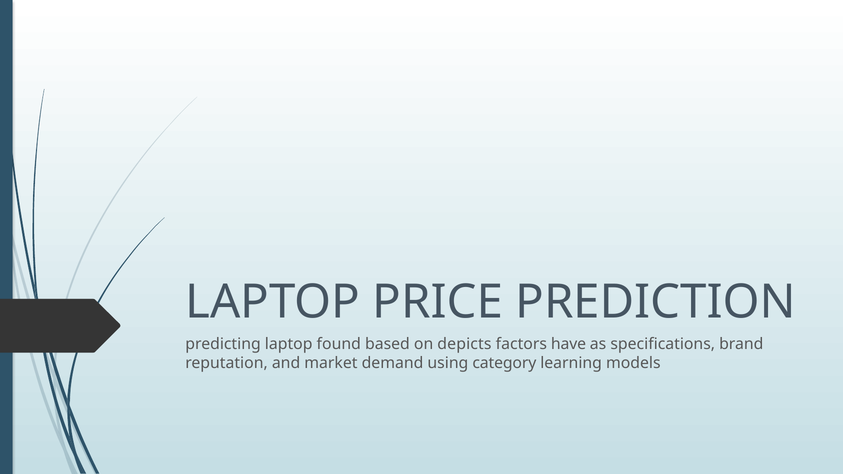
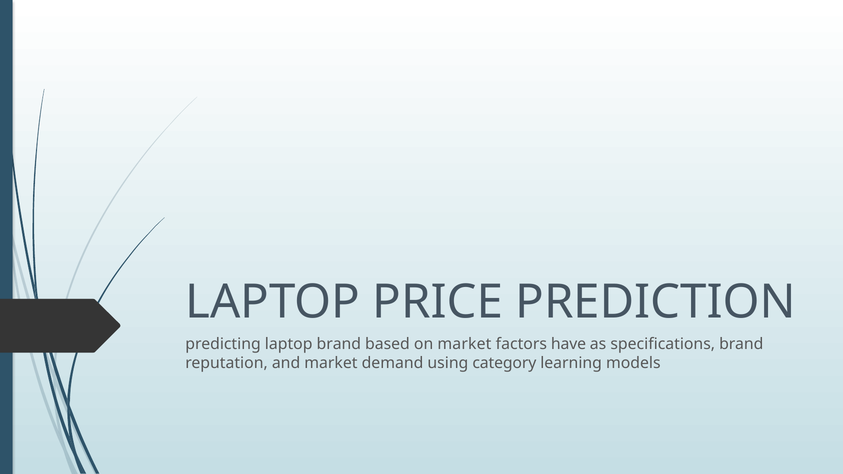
laptop found: found -> brand
on depicts: depicts -> market
